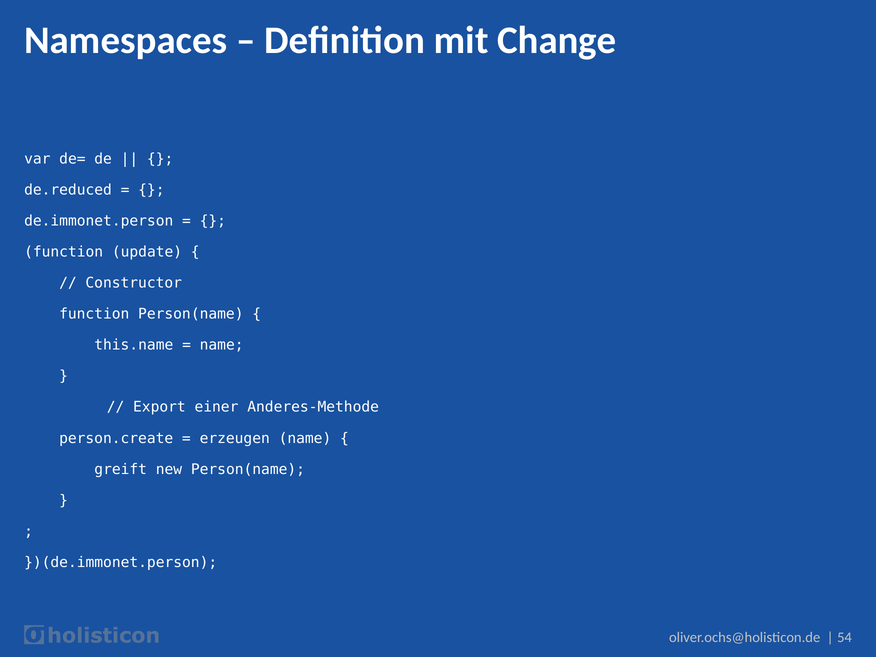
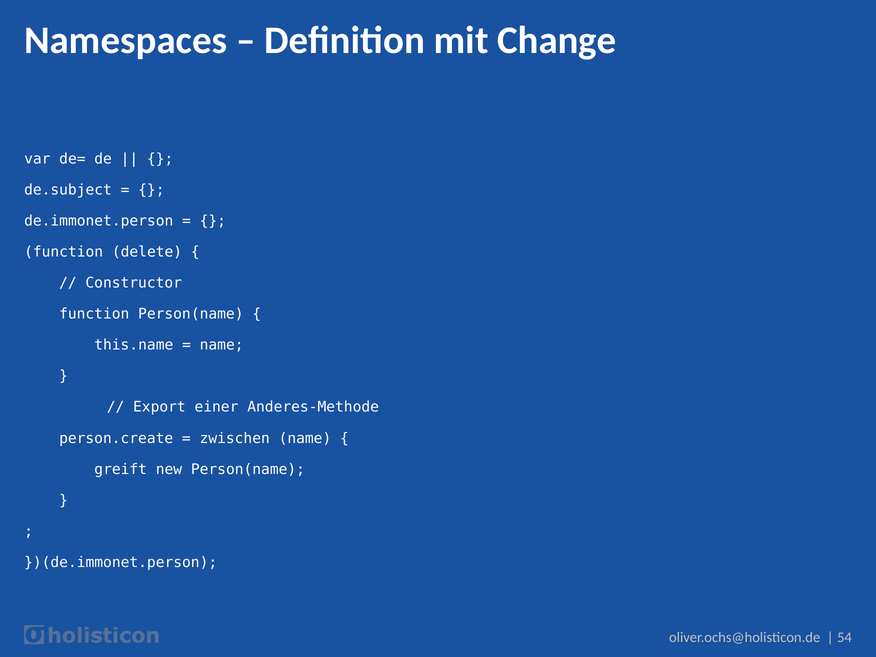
de.reduced: de.reduced -> de.subject
update: update -> delete
erzeugen: erzeugen -> zwischen
